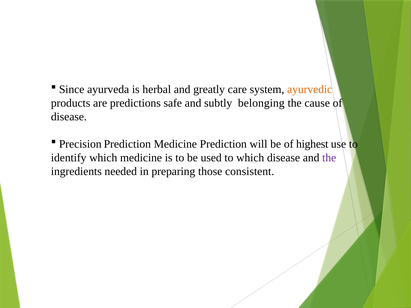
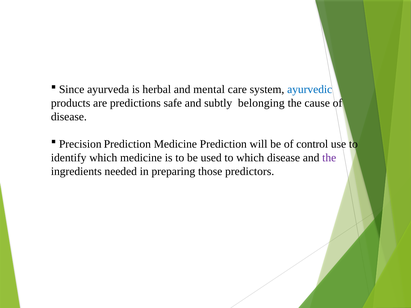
greatly: greatly -> mental
ayurvedic colour: orange -> blue
highest: highest -> control
consistent: consistent -> predictors
